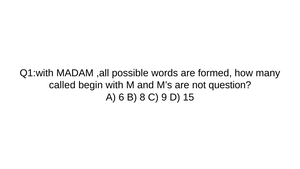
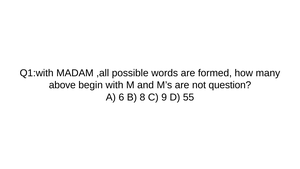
called: called -> above
15: 15 -> 55
